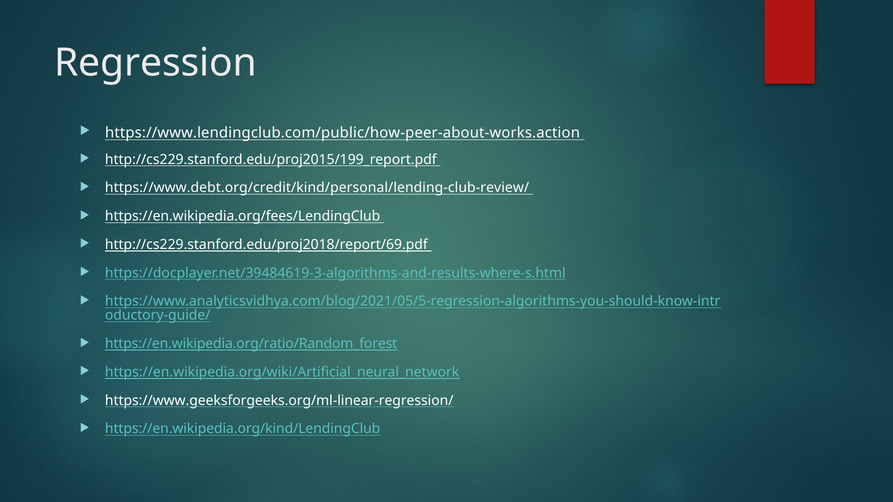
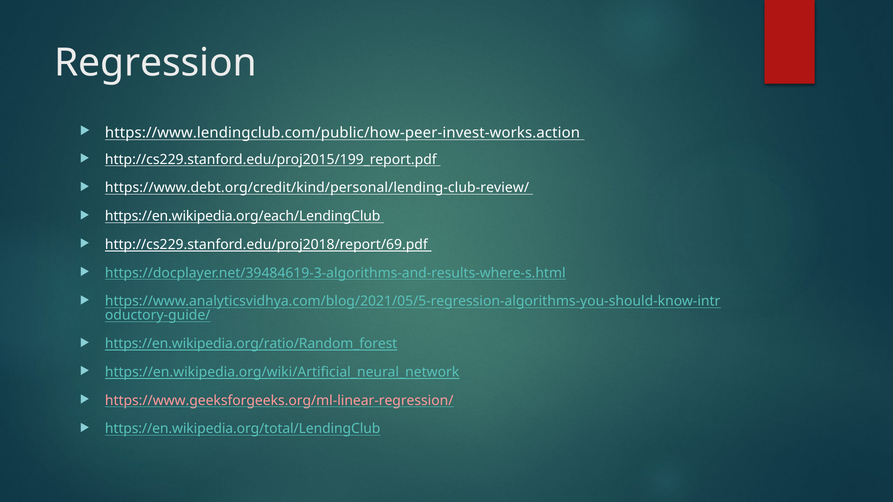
https://www.lendingclub.com/public/how-peer-about-works.action: https://www.lendingclub.com/public/how-peer-about-works.action -> https://www.lendingclub.com/public/how-peer-invest-works.action
https://en.wikipedia.org/fees/LendingClub: https://en.wikipedia.org/fees/LendingClub -> https://en.wikipedia.org/each/LendingClub
https://www.geeksforgeeks.org/ml-linear-regression/ colour: white -> pink
https://en.wikipedia.org/kind/LendingClub: https://en.wikipedia.org/kind/LendingClub -> https://en.wikipedia.org/total/LendingClub
